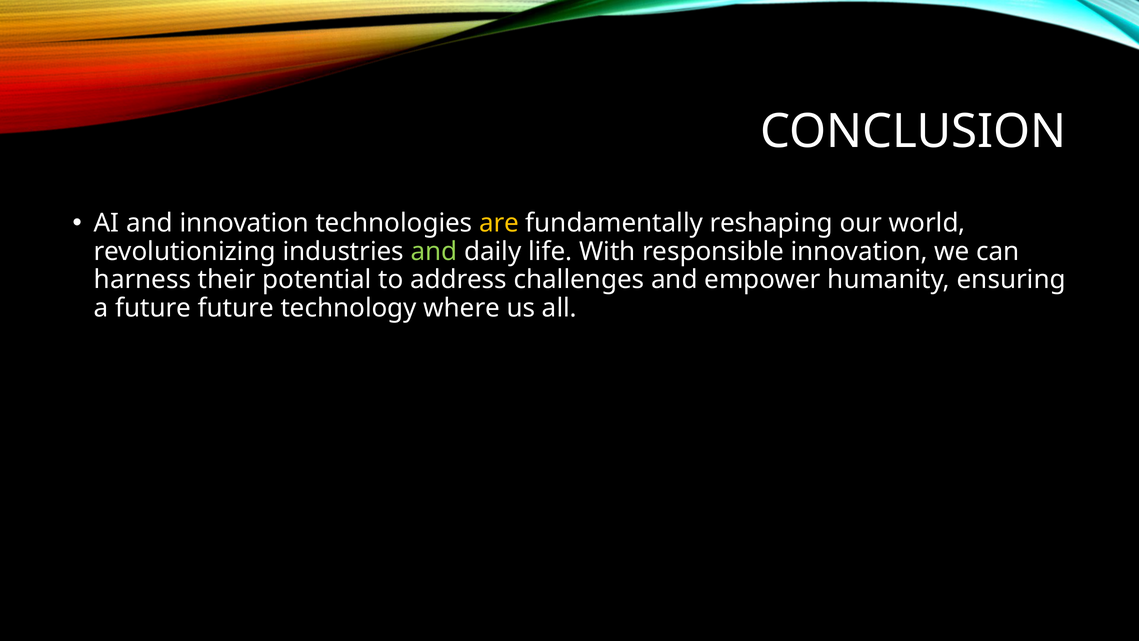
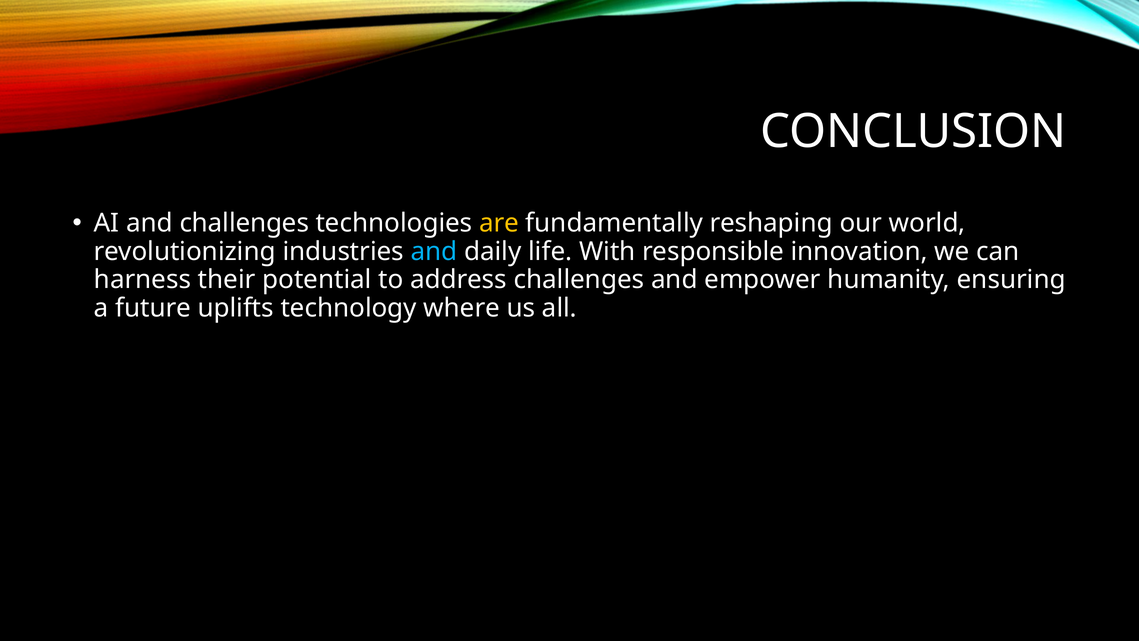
and innovation: innovation -> challenges
and at (434, 251) colour: light green -> light blue
future future: future -> uplifts
